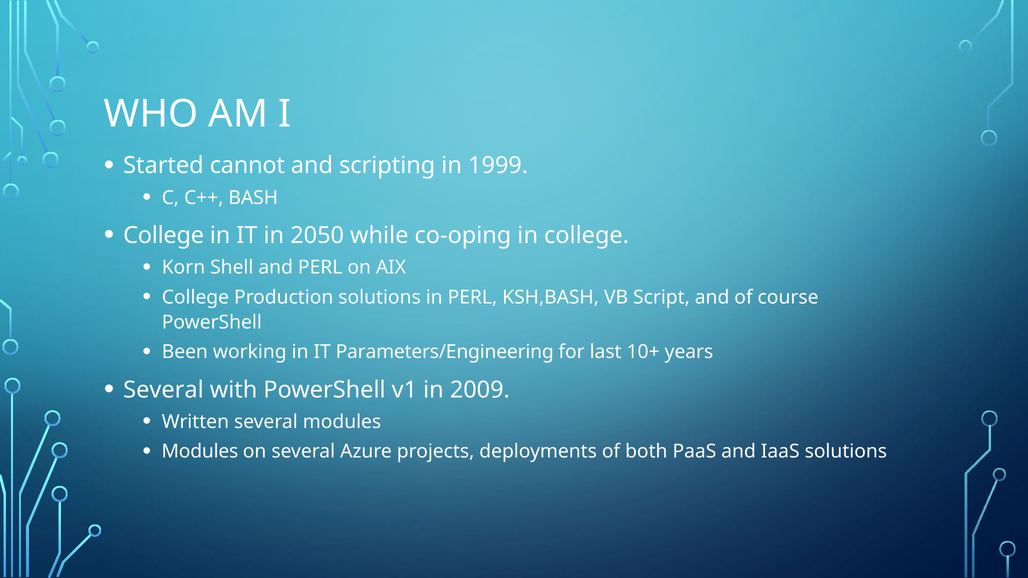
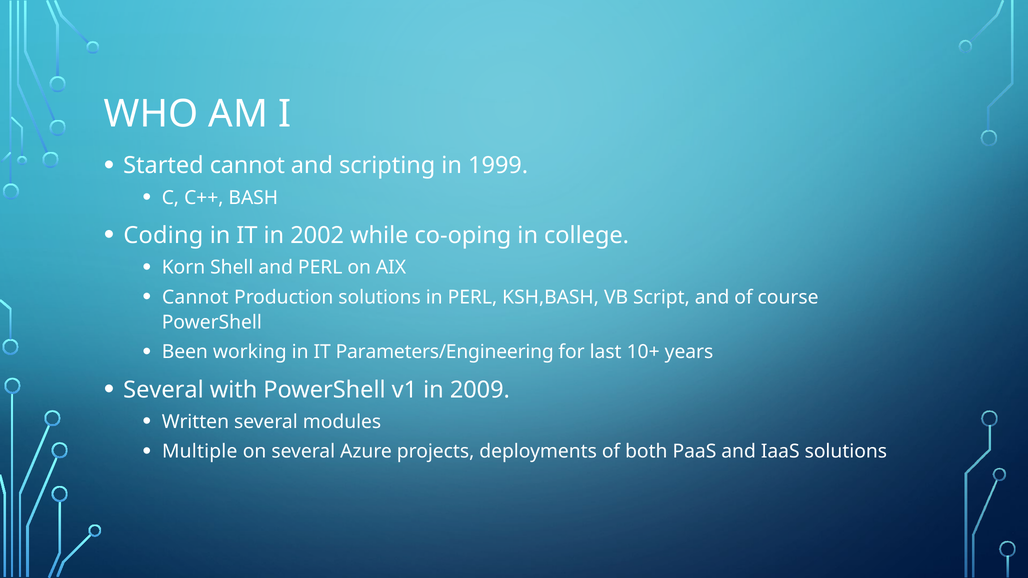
College at (164, 236): College -> Coding
2050: 2050 -> 2002
College at (195, 297): College -> Cannot
Modules at (200, 452): Modules -> Multiple
